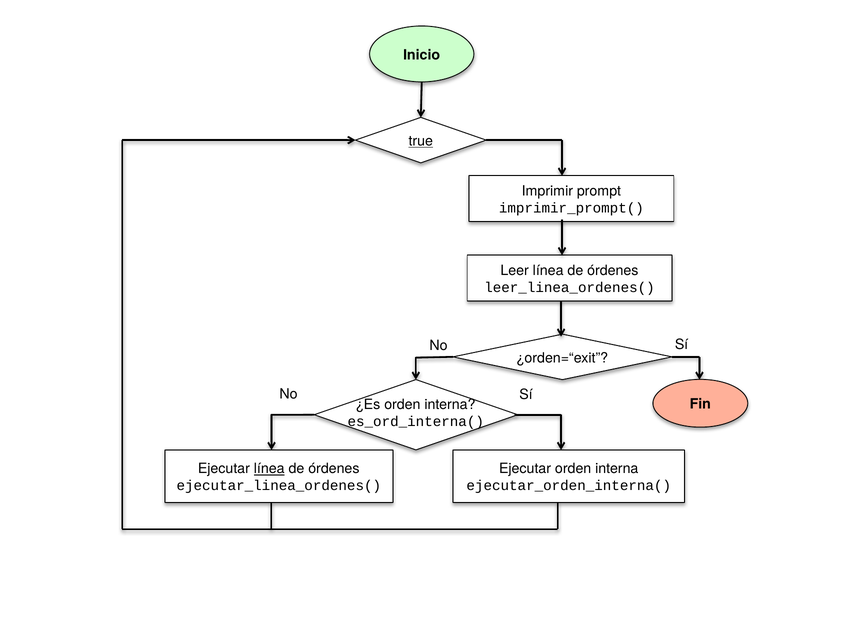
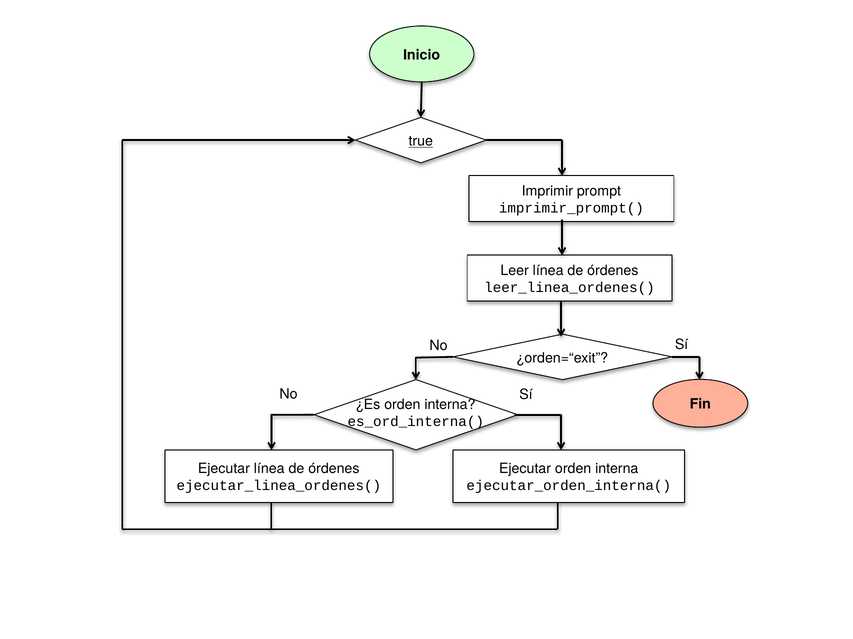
línea at (269, 469) underline: present -> none
